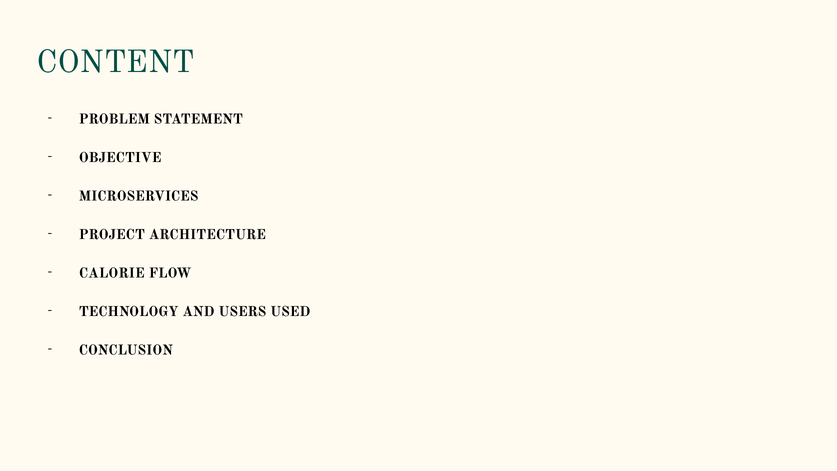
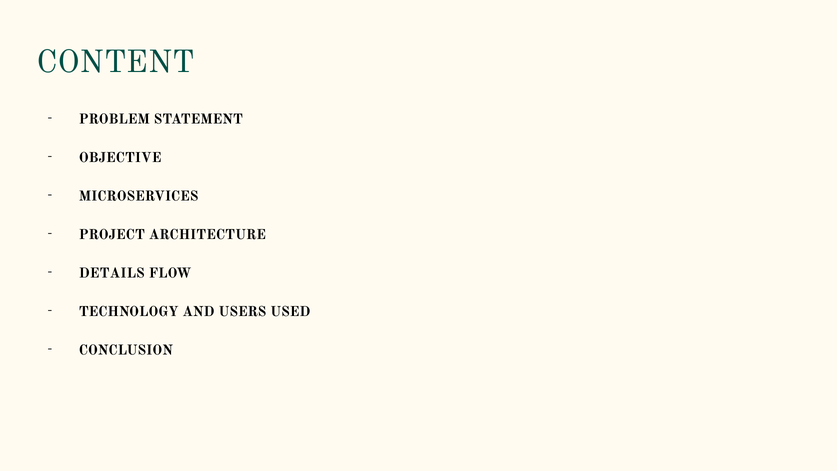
CALORIE: CALORIE -> DETAILS
